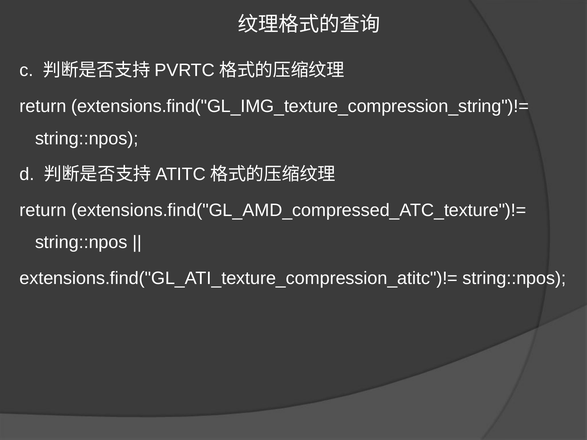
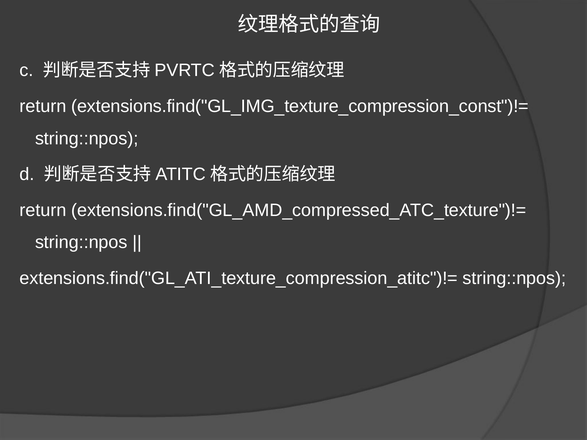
extensions.find("GL_IMG_texture_compression_string")!=: extensions.find("GL_IMG_texture_compression_string")!= -> extensions.find("GL_IMG_texture_compression_const")!=
